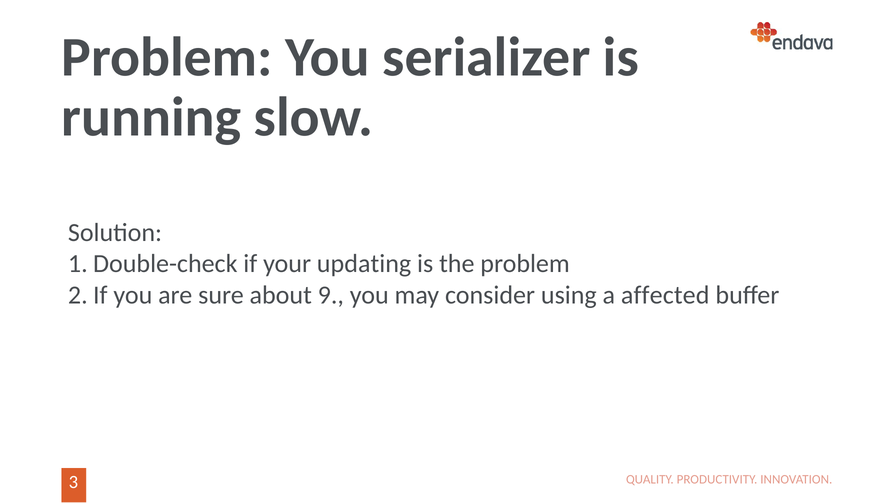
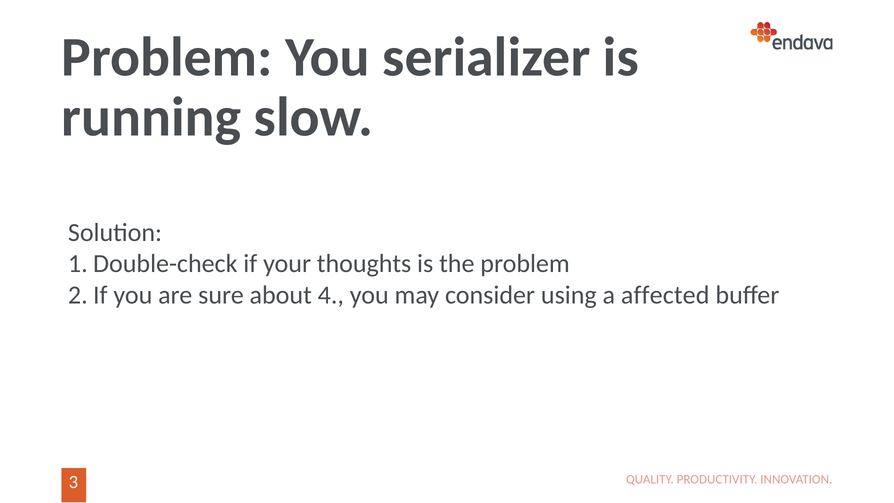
updating: updating -> thoughts
9: 9 -> 4
